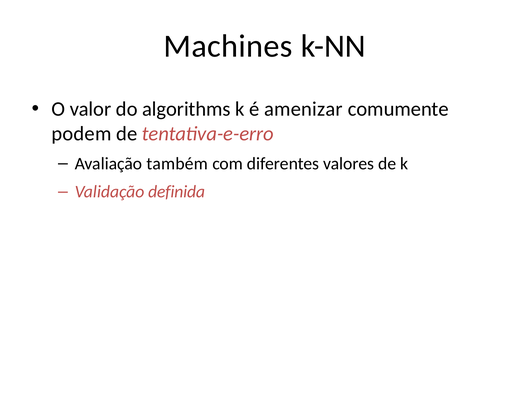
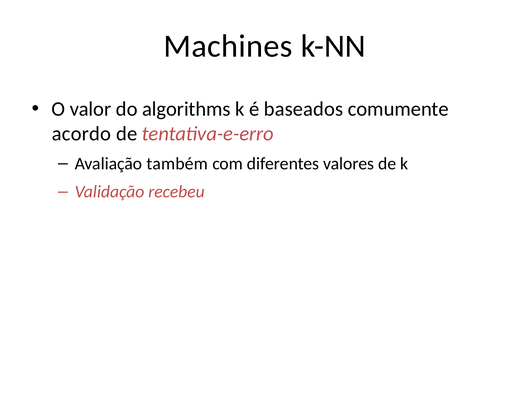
amenizar: amenizar -> baseados
podem: podem -> acordo
definida: definida -> recebeu
